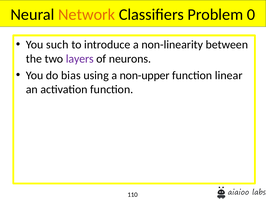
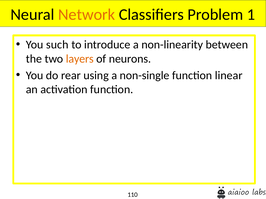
0: 0 -> 1
layers colour: purple -> orange
bias: bias -> rear
non-upper: non-upper -> non-single
